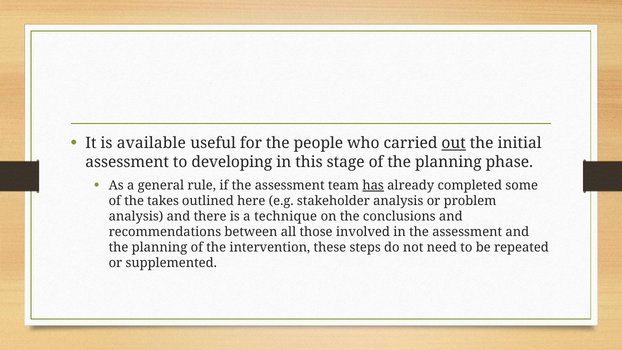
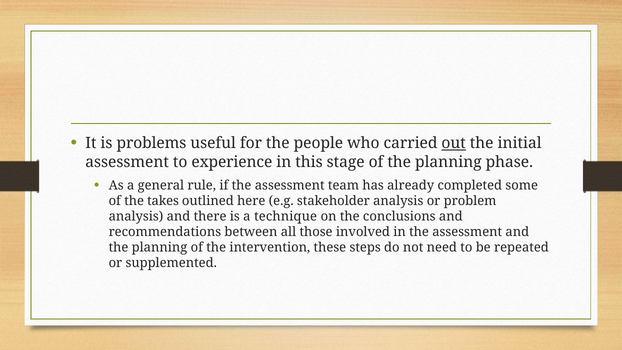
available: available -> problems
developing: developing -> experience
has underline: present -> none
